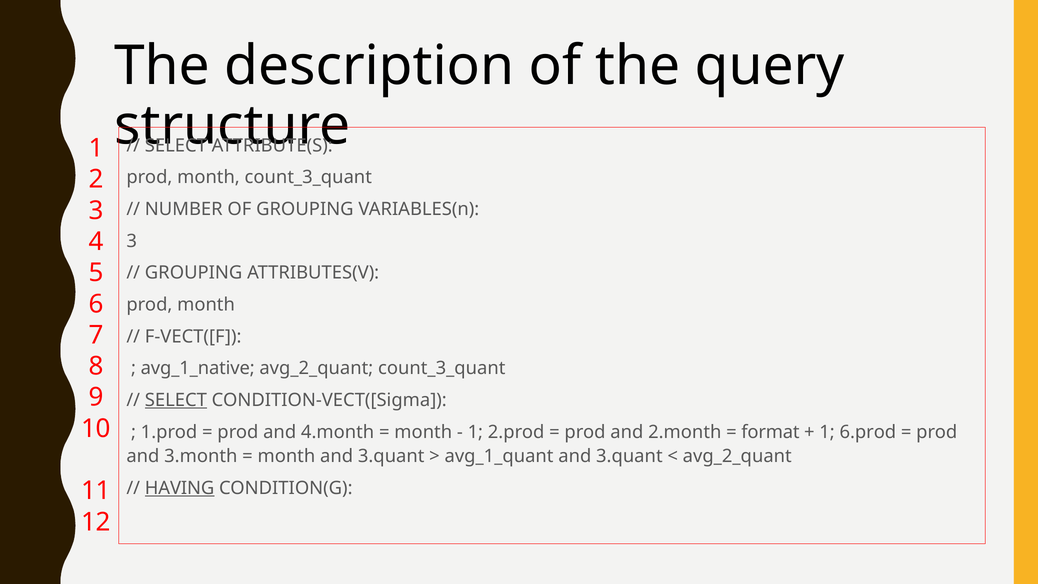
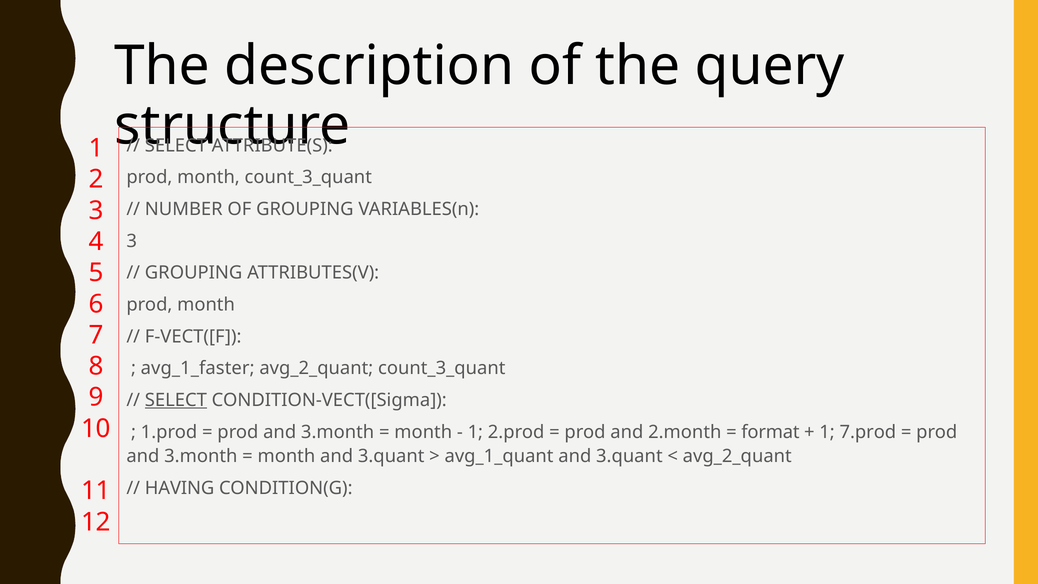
avg_1_native: avg_1_native -> avg_1_faster
4.month at (338, 432): 4.month -> 3.month
6.prod: 6.prod -> 7.prod
HAVING underline: present -> none
